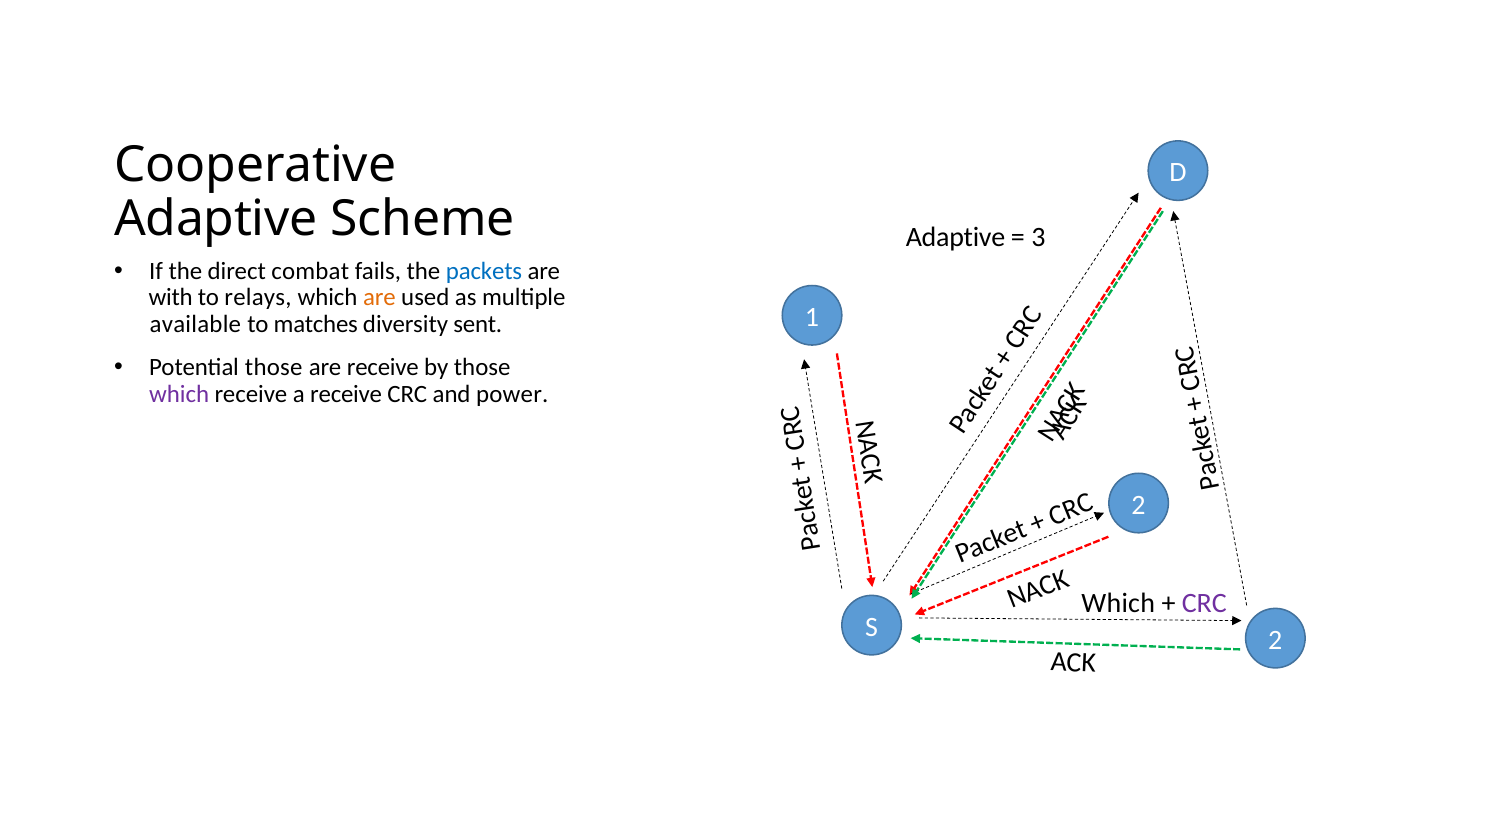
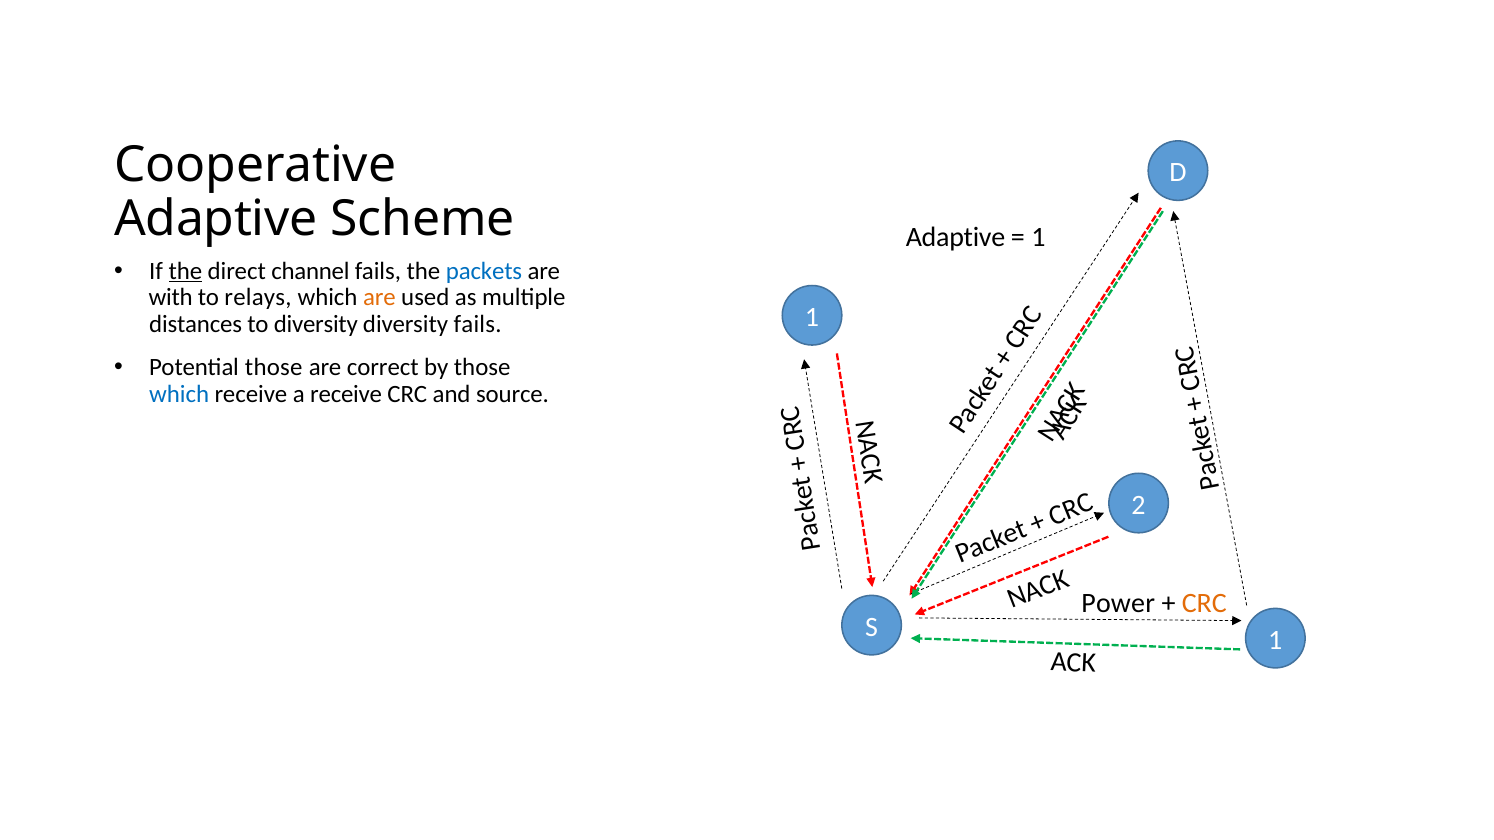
3 at (1038, 237): 3 -> 1
the at (185, 271) underline: none -> present
combat: combat -> channel
available: available -> distances
to matches: matches -> diversity
diversity sent: sent -> fails
are receive: receive -> correct
which at (179, 394) colour: purple -> blue
power: power -> source
Which at (1118, 604): Which -> Power
CRC at (1204, 604) colour: purple -> orange
S 2: 2 -> 1
